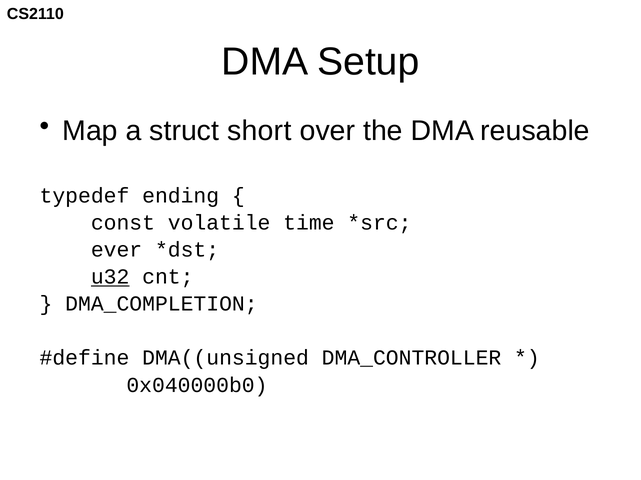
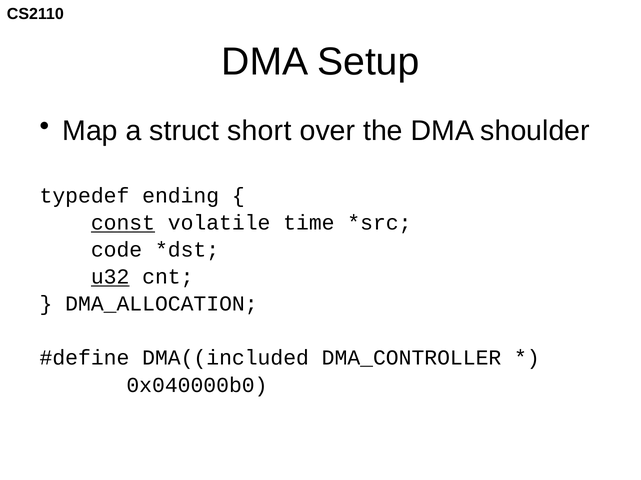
reusable: reusable -> shoulder
const underline: none -> present
ever: ever -> code
DMA_COMPLETION: DMA_COMPLETION -> DMA_ALLOCATION
DMA((unsigned: DMA((unsigned -> DMA((included
